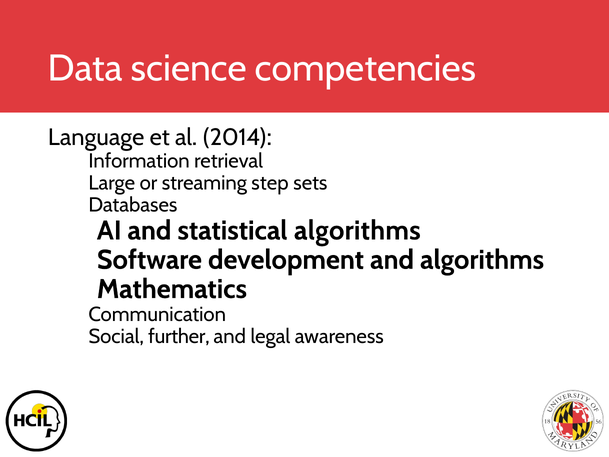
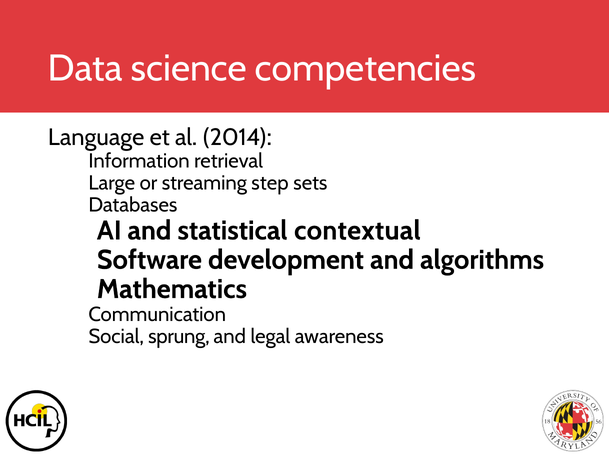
statistical algorithms: algorithms -> contextual
further: further -> sprung
